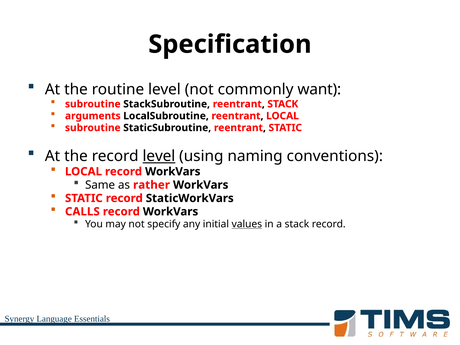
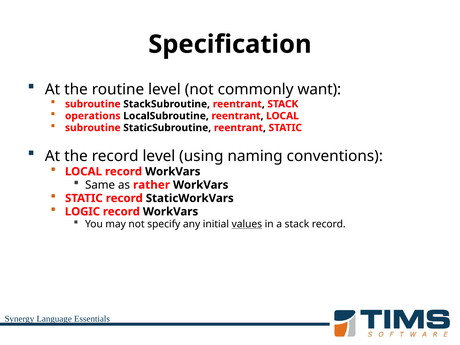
arguments: arguments -> operations
level at (159, 156) underline: present -> none
CALLS: CALLS -> LOGIC
